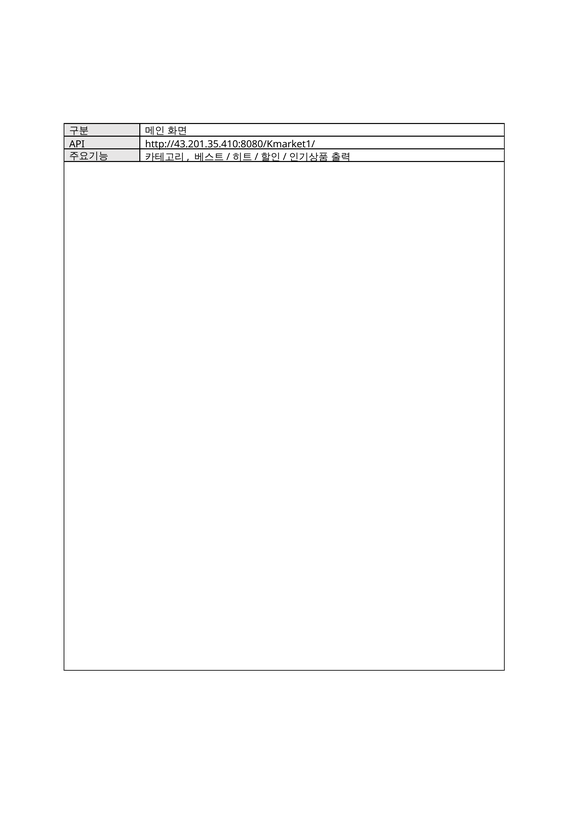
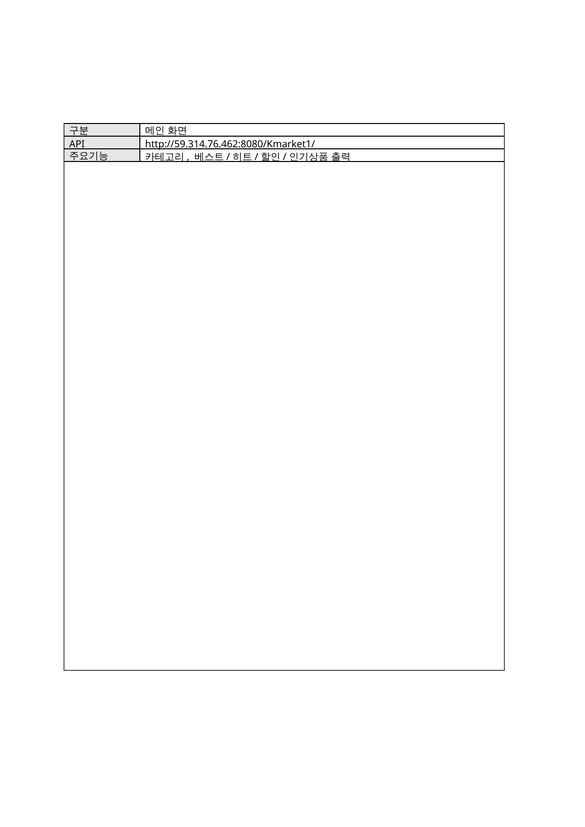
http://43.201.35.410:8080/Kmarket1/: http://43.201.35.410:8080/Kmarket1/ -> http://59.314.76.462:8080/Kmarket1/
